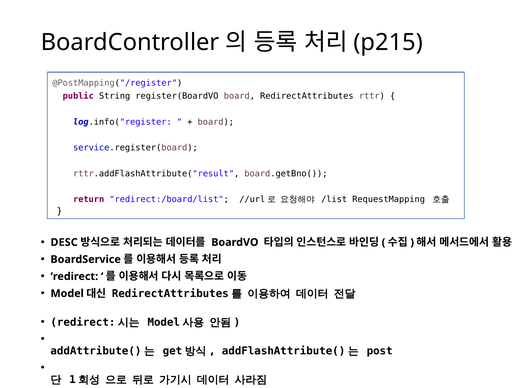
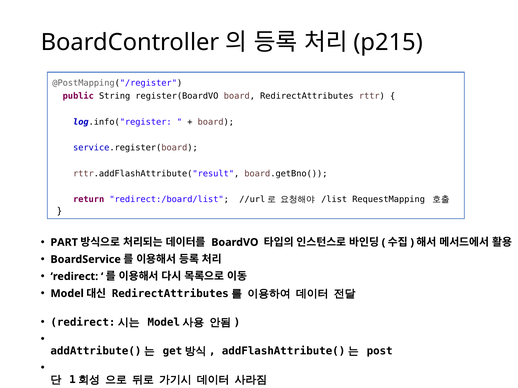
DESC: DESC -> PART
